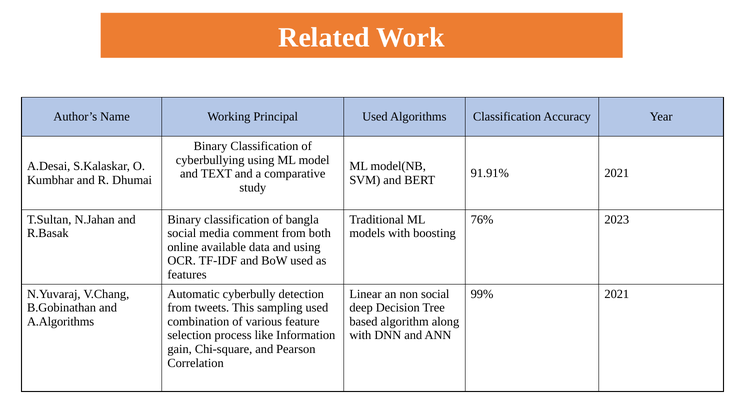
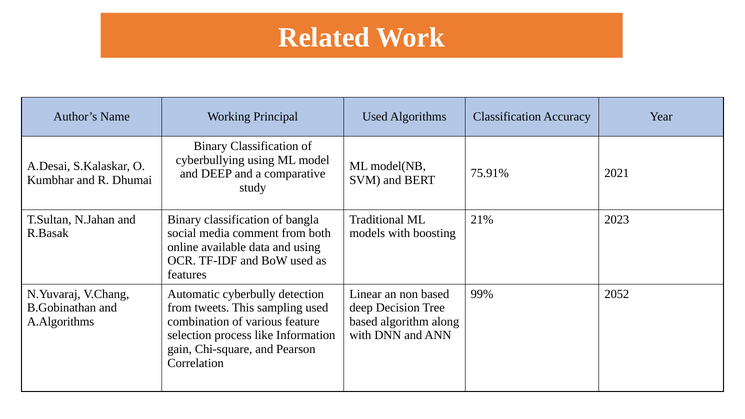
91.91%: 91.91% -> 75.91%
and TEXT: TEXT -> DEEP
76%: 76% -> 21%
non social: social -> based
99% 2021: 2021 -> 2052
